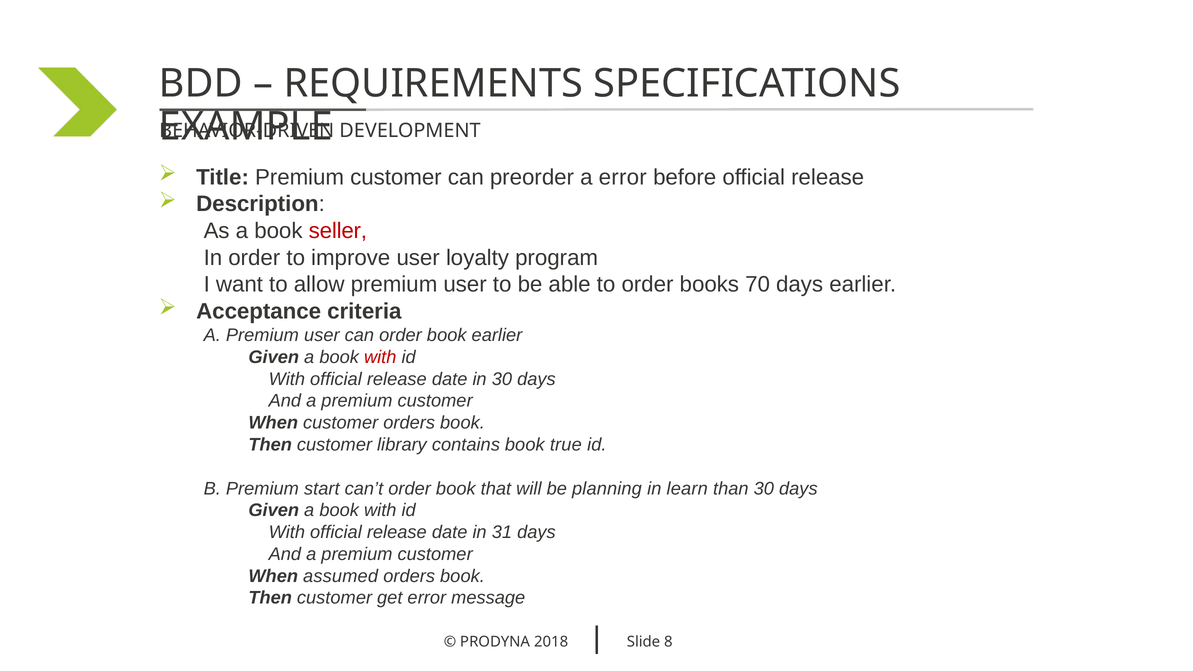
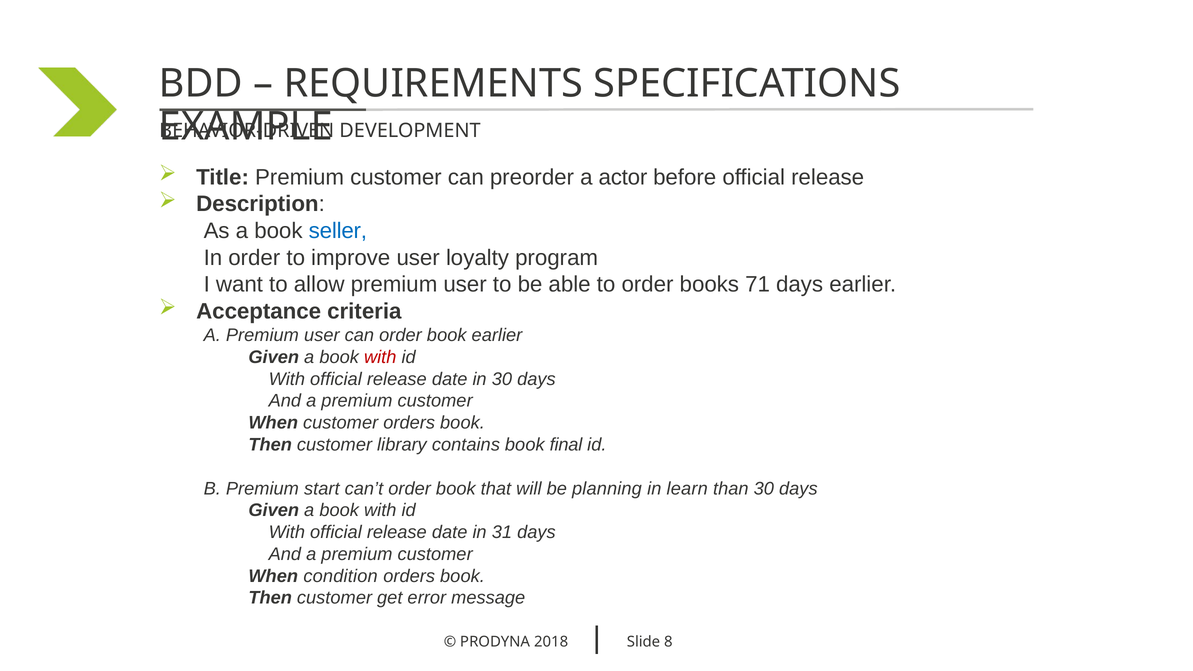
a error: error -> actor
seller colour: red -> blue
70: 70 -> 71
true: true -> final
assumed: assumed -> condition
